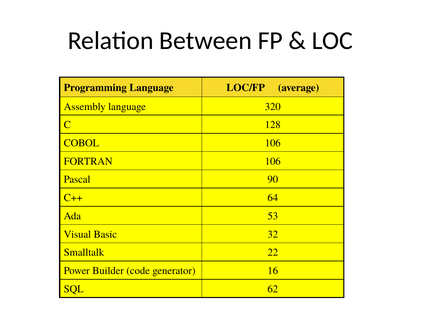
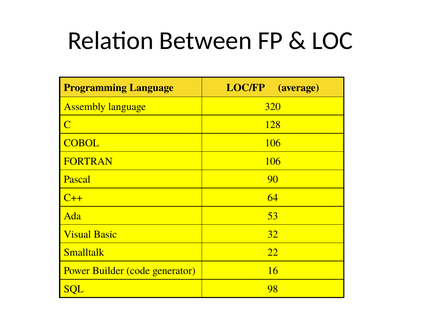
62: 62 -> 98
